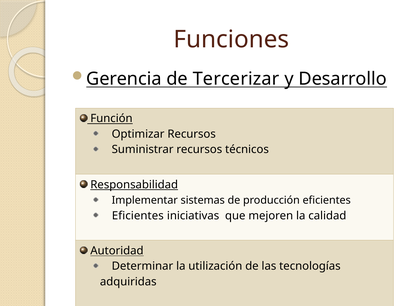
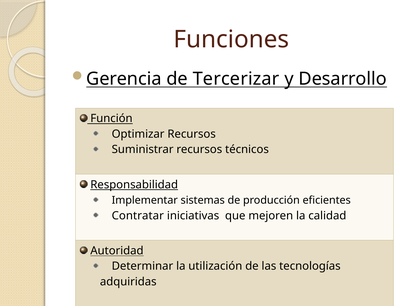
Eficientes at (138, 216): Eficientes -> Contratar
